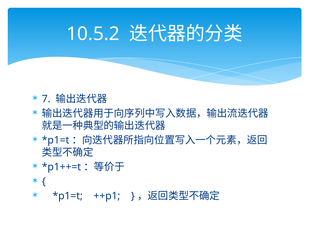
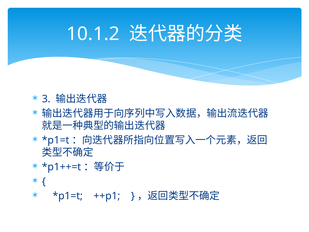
10.5.2: 10.5.2 -> 10.1.2
7: 7 -> 3
